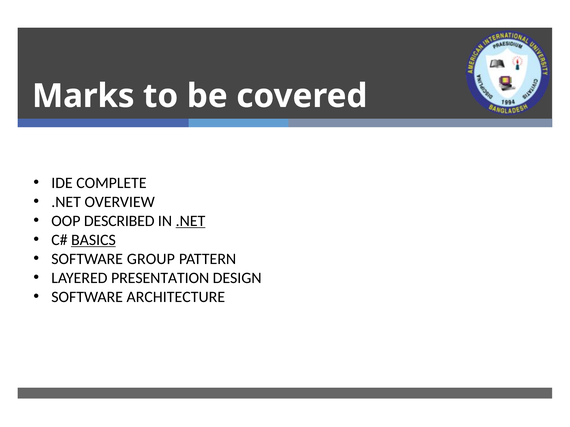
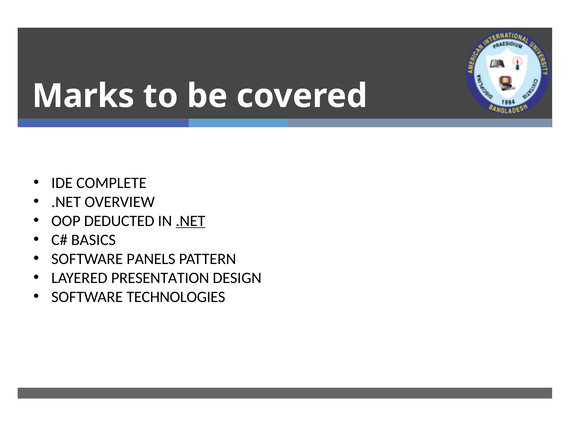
DESCRIBED: DESCRIBED -> DEDUCTED
BASICS underline: present -> none
GROUP: GROUP -> PANELS
ARCHITECTURE: ARCHITECTURE -> TECHNOLOGIES
